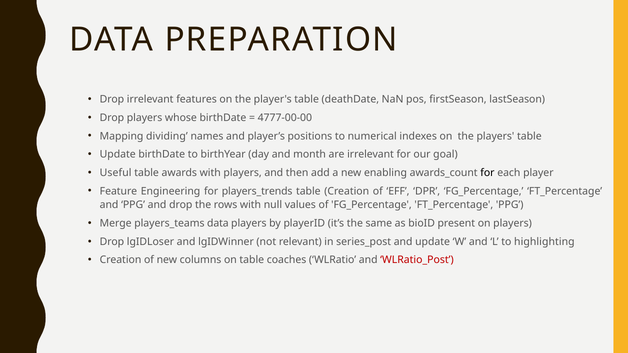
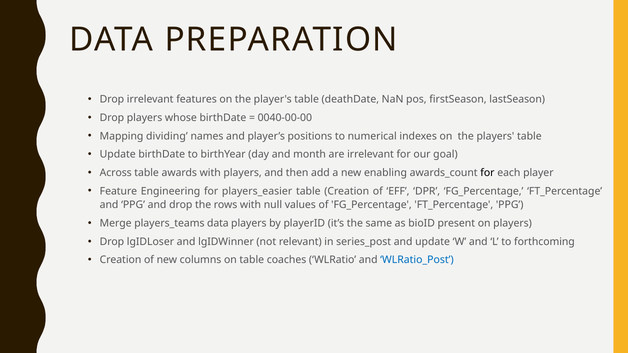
4777-00-00: 4777-00-00 -> 0040-00-00
Useful: Useful -> Across
players_trends: players_trends -> players_easier
highlighting: highlighting -> forthcoming
WLRatio_Post colour: red -> blue
